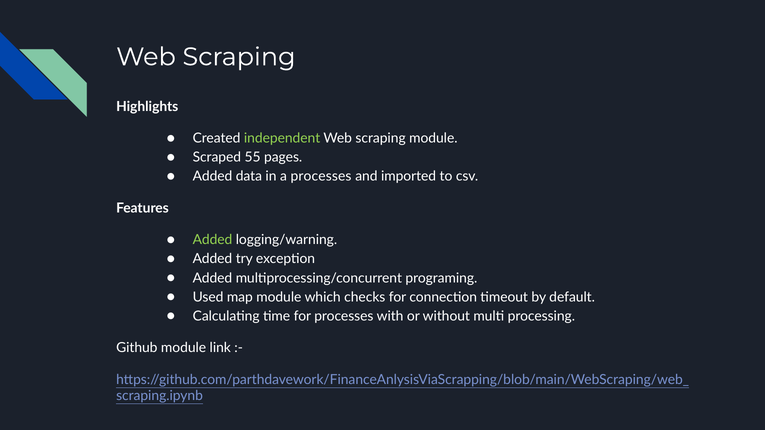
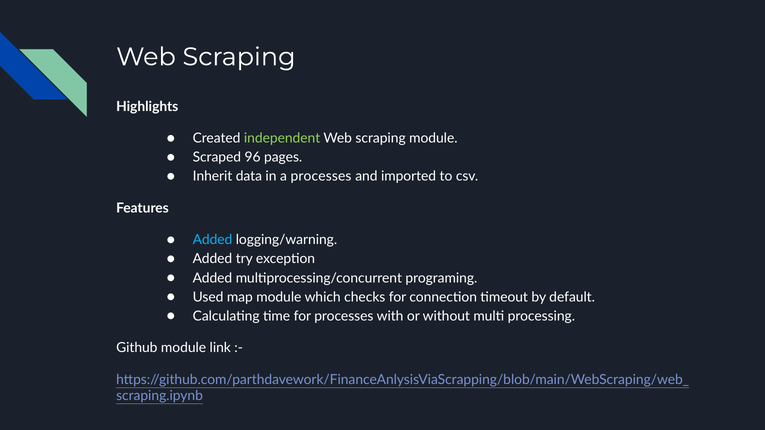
55: 55 -> 96
Added at (212, 177): Added -> Inherit
Added at (212, 240) colour: light green -> light blue
